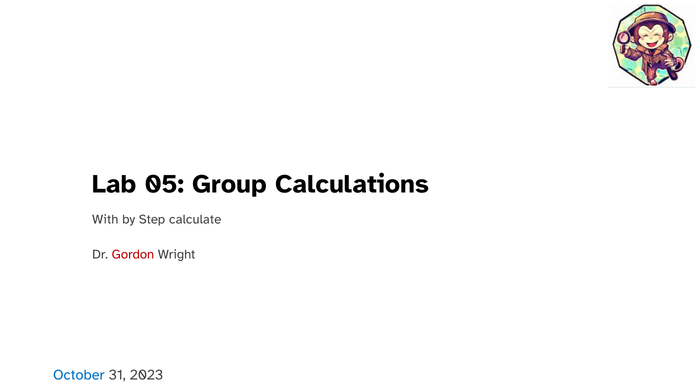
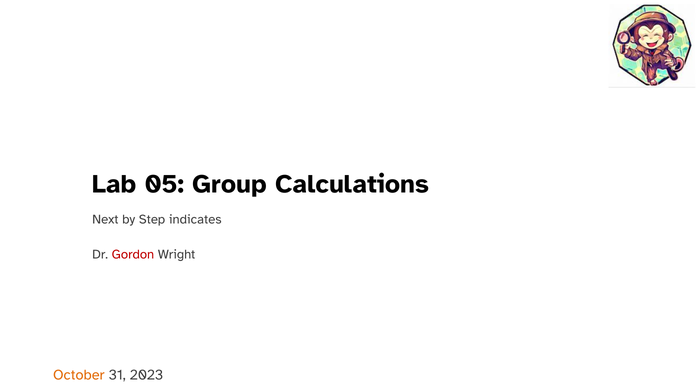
With: With -> Next
calculate: calculate -> indicates
October colour: blue -> orange
